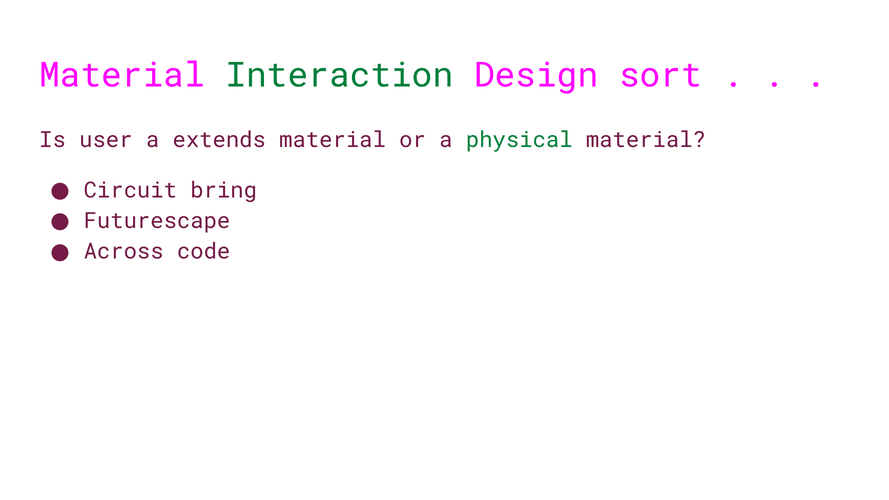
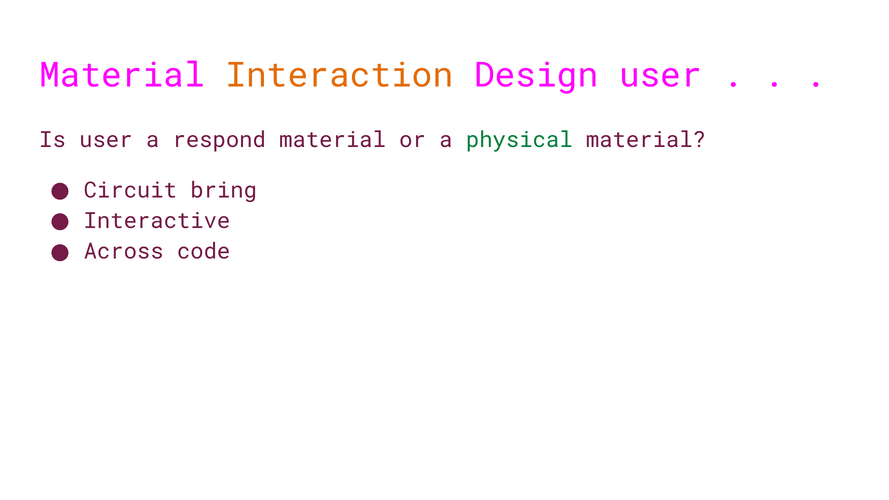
Interaction colour: green -> orange
Design sort: sort -> user
extends: extends -> respond
Futurescape: Futurescape -> Interactive
